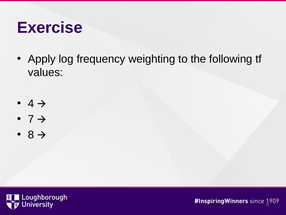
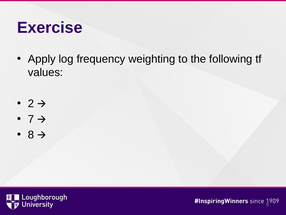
4: 4 -> 2
